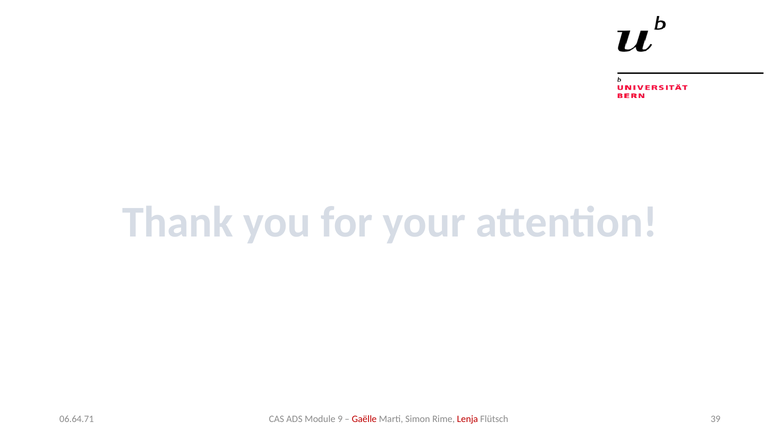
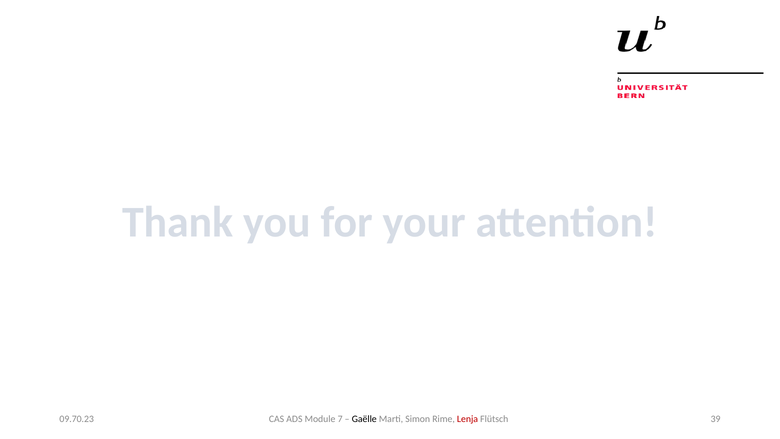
9: 9 -> 7
Gaëlle colour: red -> black
06.64.71: 06.64.71 -> 09.70.23
